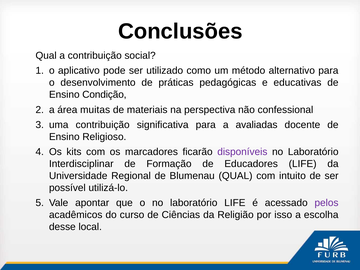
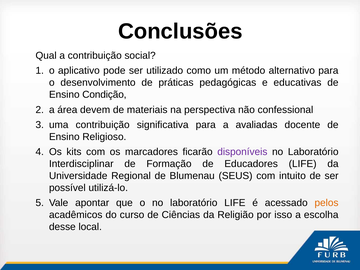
muitas: muitas -> devem
Blumenau QUAL: QUAL -> SEUS
pelos colour: purple -> orange
